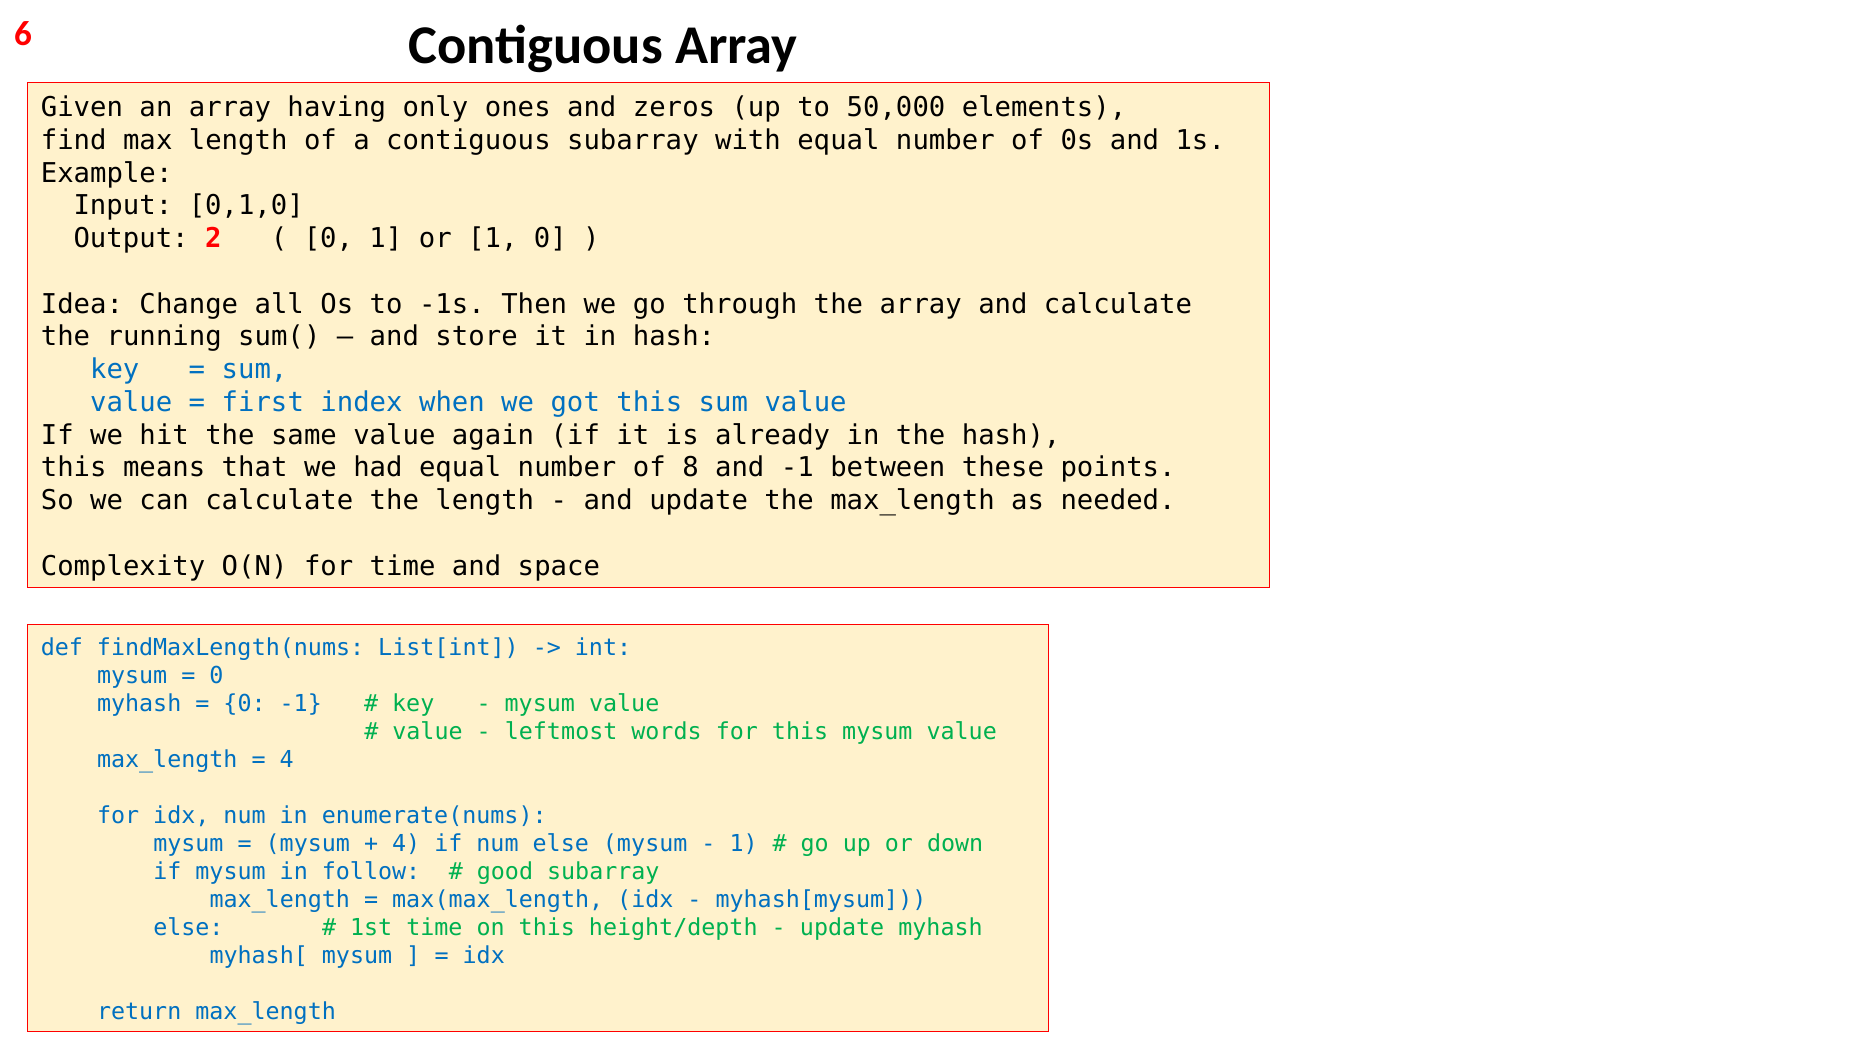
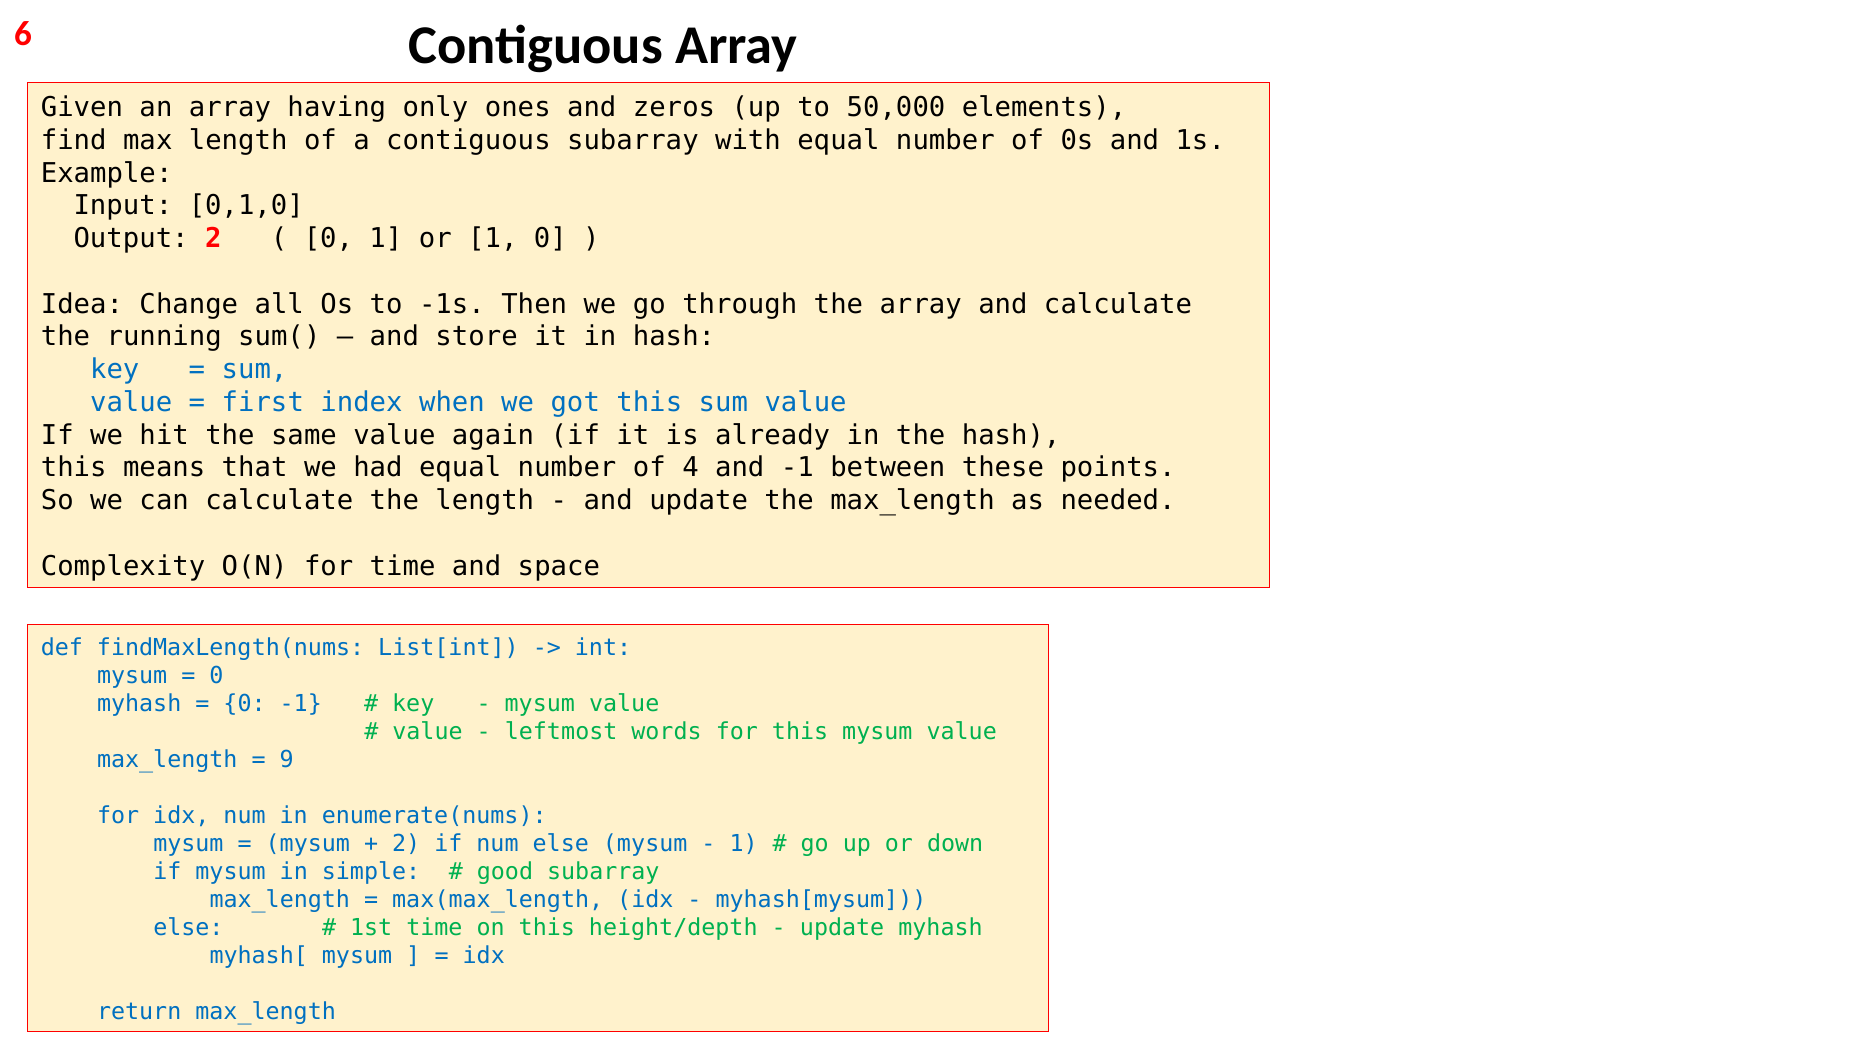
8: 8 -> 4
4 at (287, 759): 4 -> 9
4 at (406, 844): 4 -> 2
follow: follow -> simple
